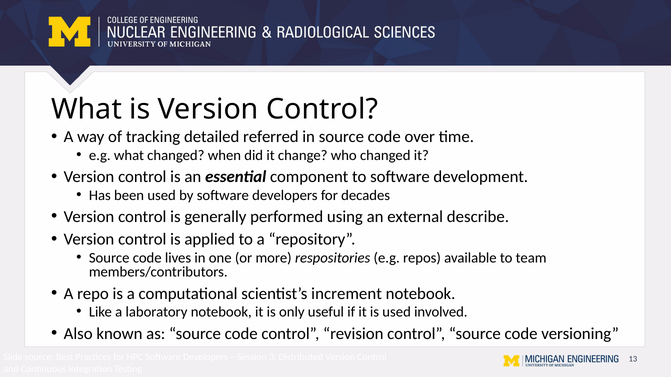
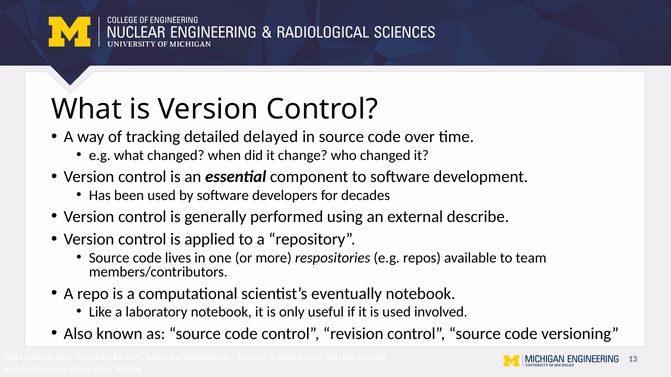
referred: referred -> delayed
increment: increment -> eventually
